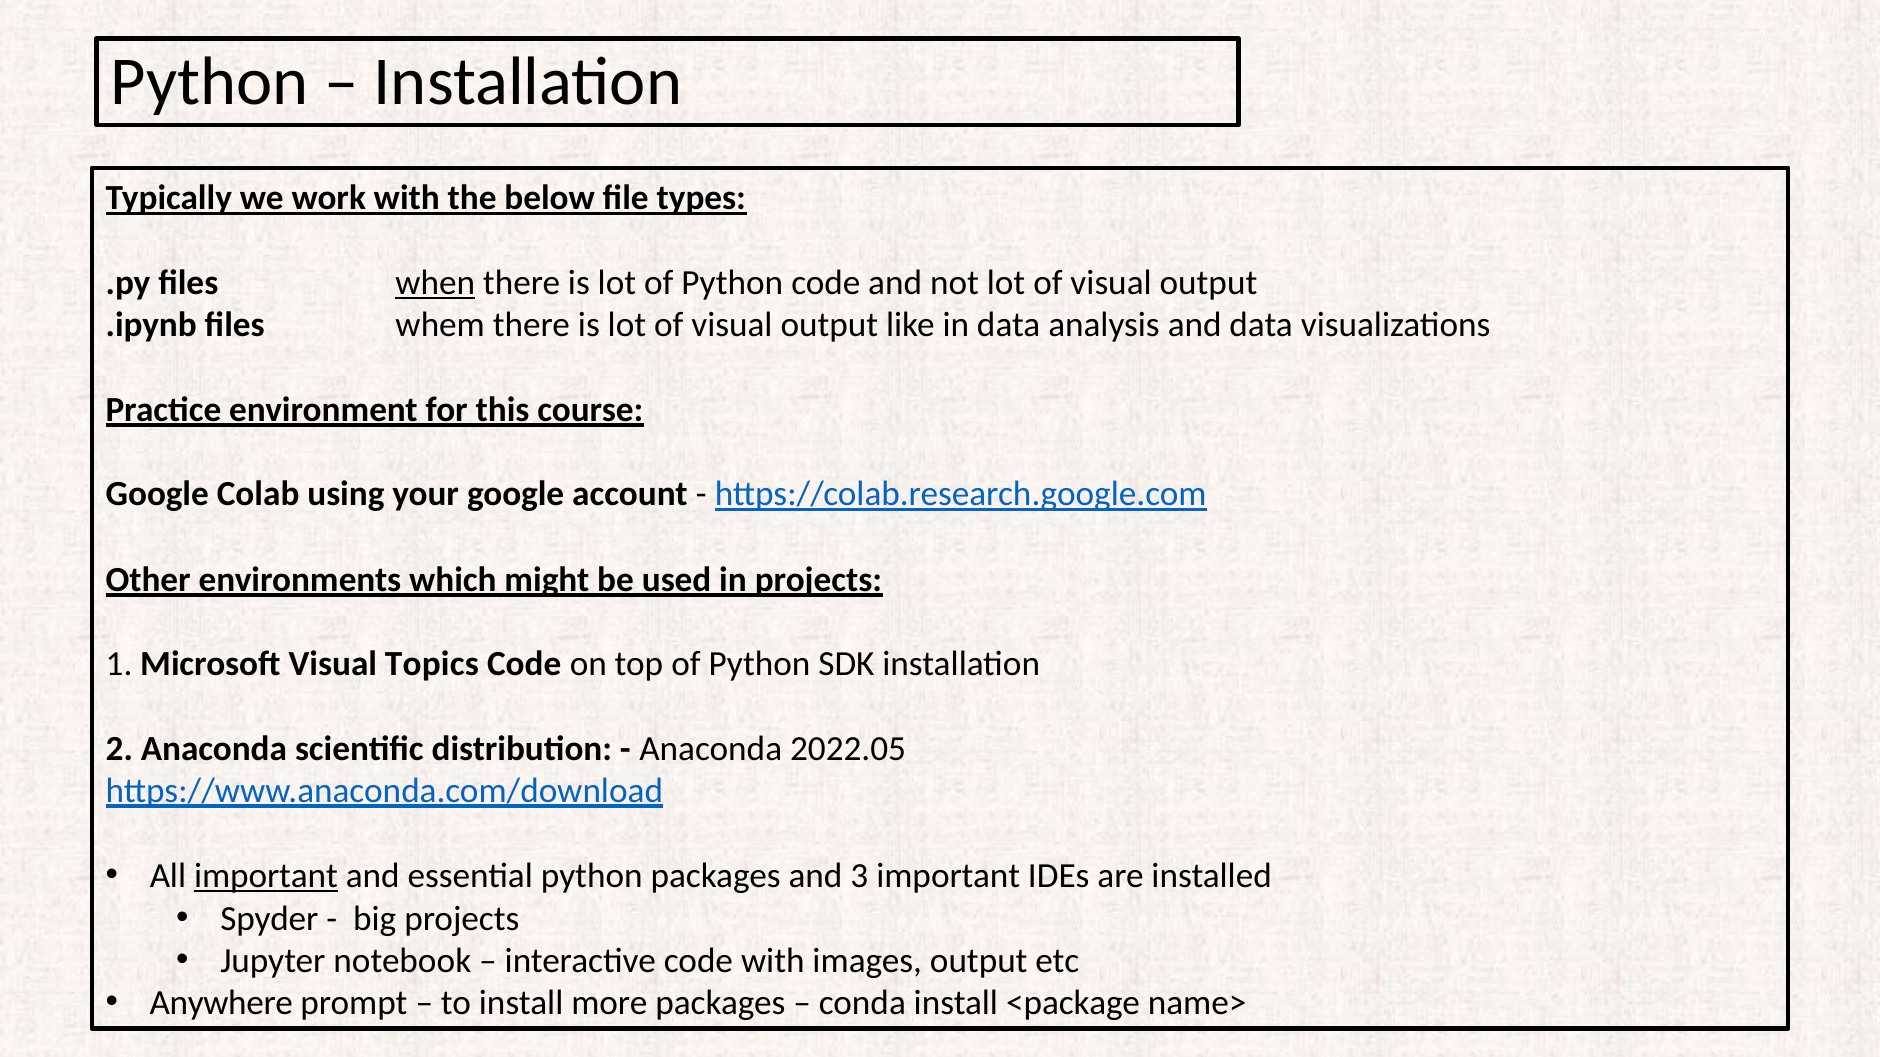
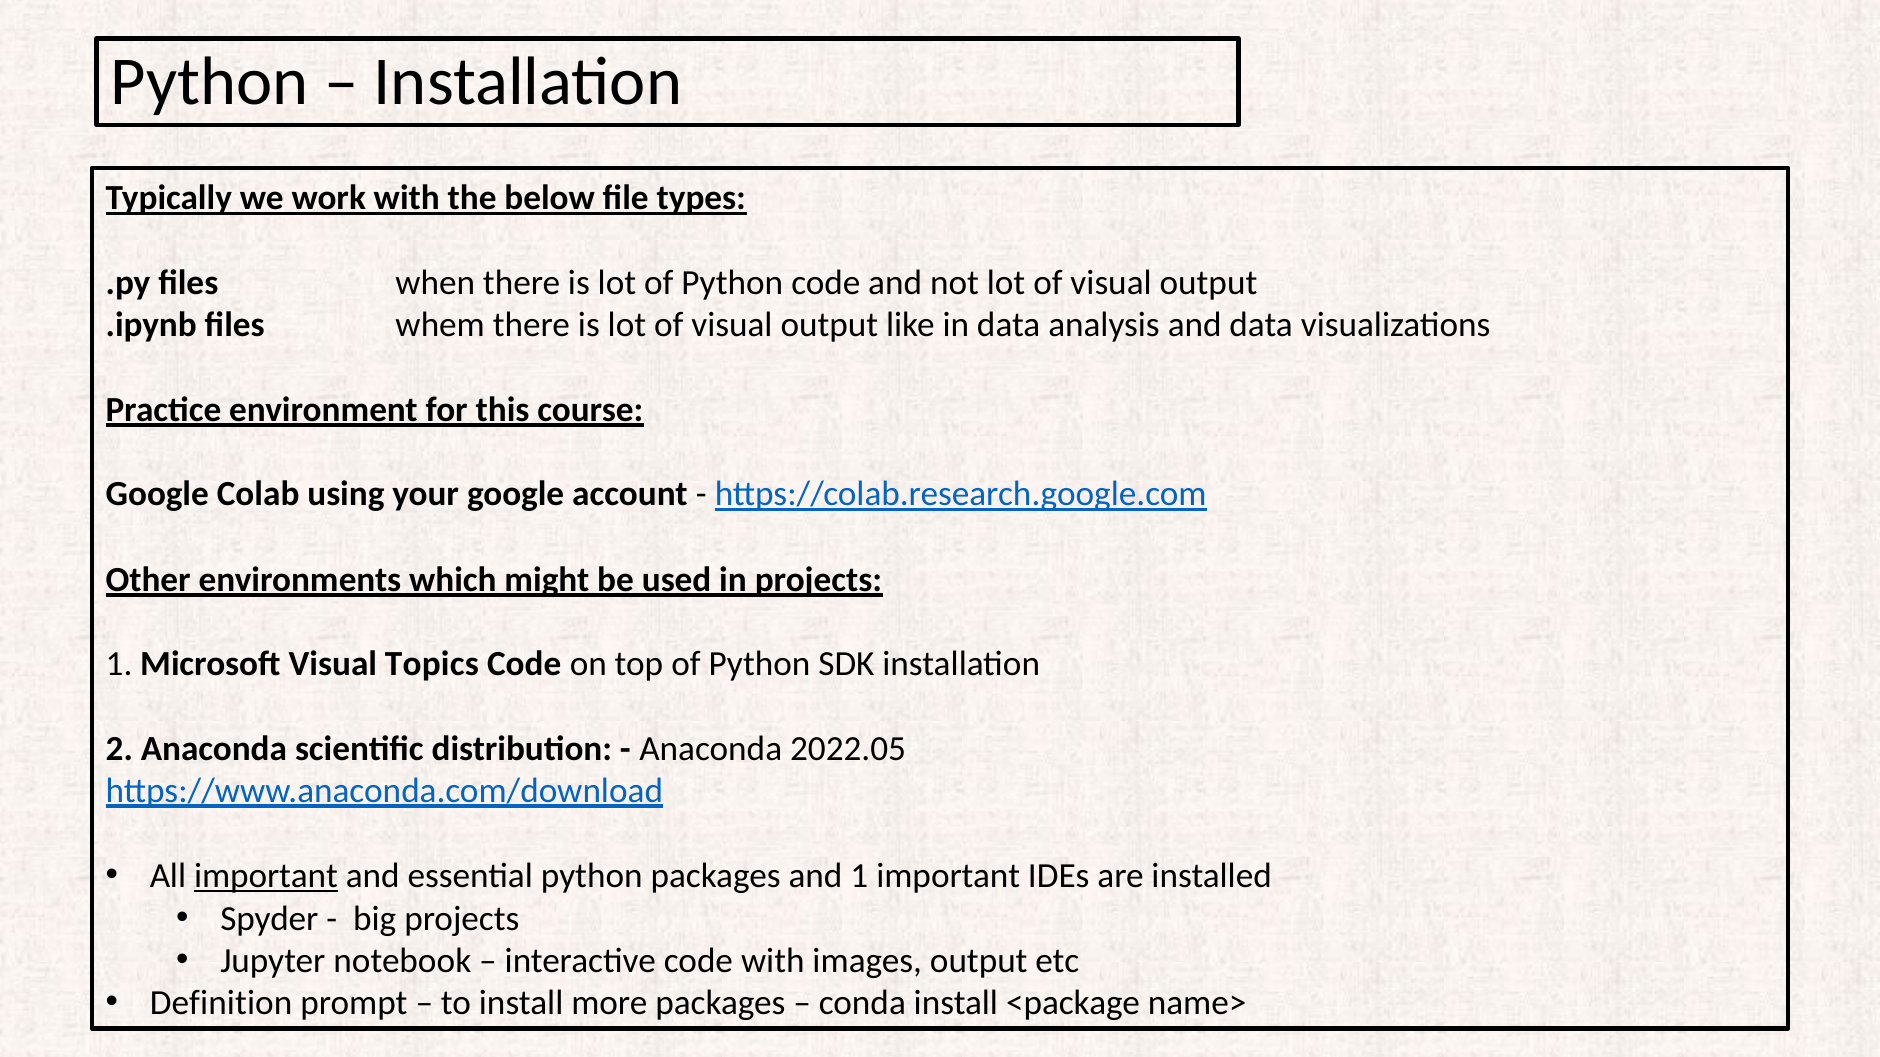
when underline: present -> none
and 3: 3 -> 1
Anywhere: Anywhere -> Definition
